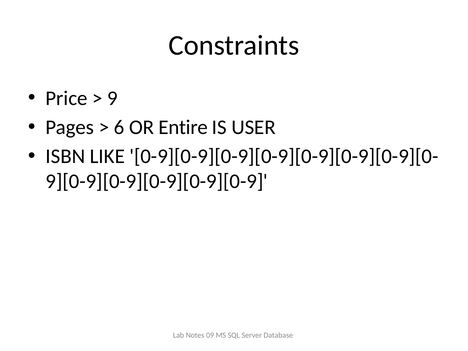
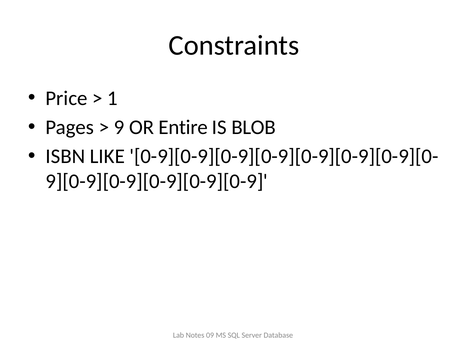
9: 9 -> 1
6: 6 -> 9
USER: USER -> BLOB
